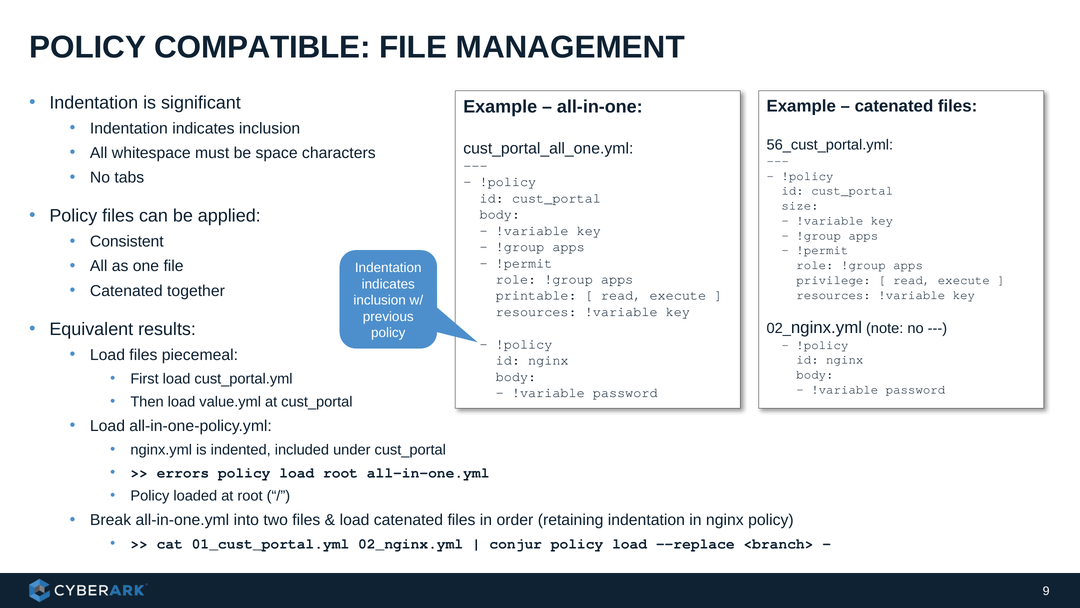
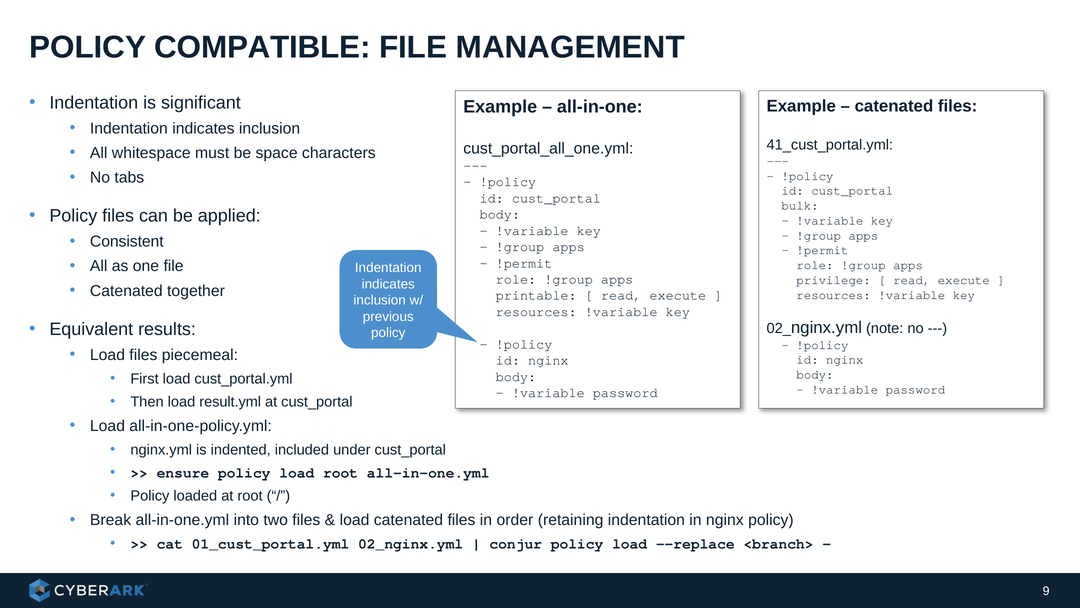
56_cust_portal.yml: 56_cust_portal.yml -> 41_cust_portal.yml
size: size -> bulk
value.yml: value.yml -> result.yml
errors: errors -> ensure
